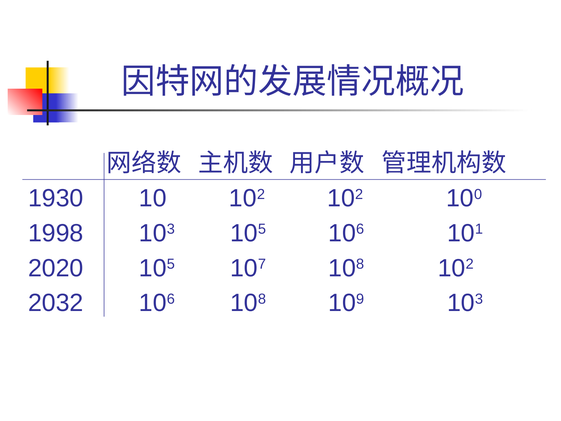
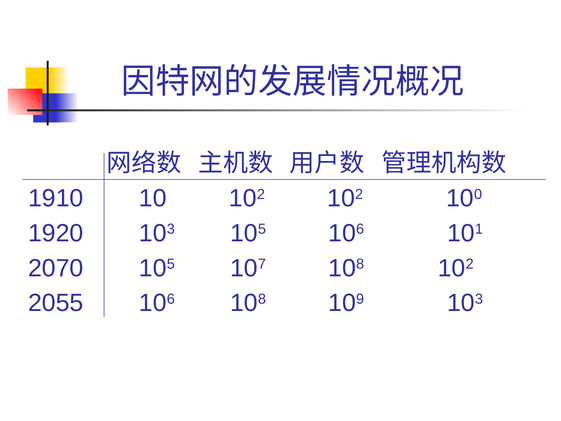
1930: 1930 -> 1910
1998: 1998 -> 1920
2020: 2020 -> 2070
2032: 2032 -> 2055
